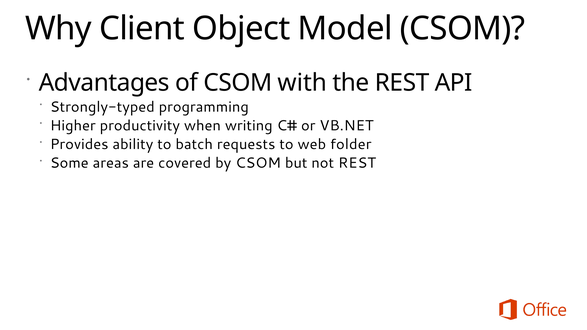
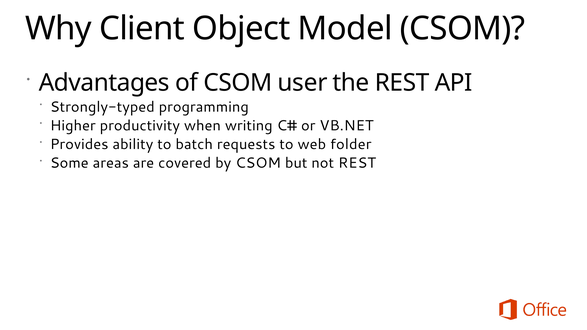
with: with -> user
